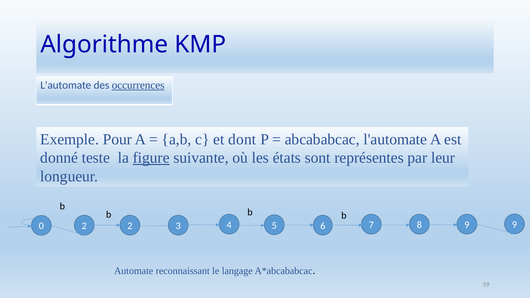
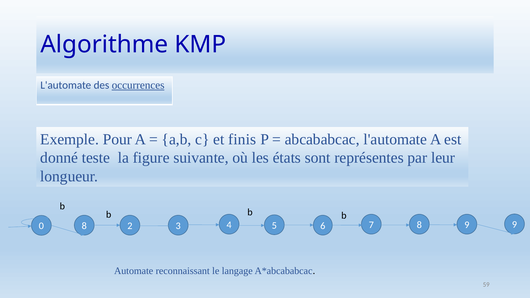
dont: dont -> finis
figure underline: present -> none
0 2: 2 -> 8
